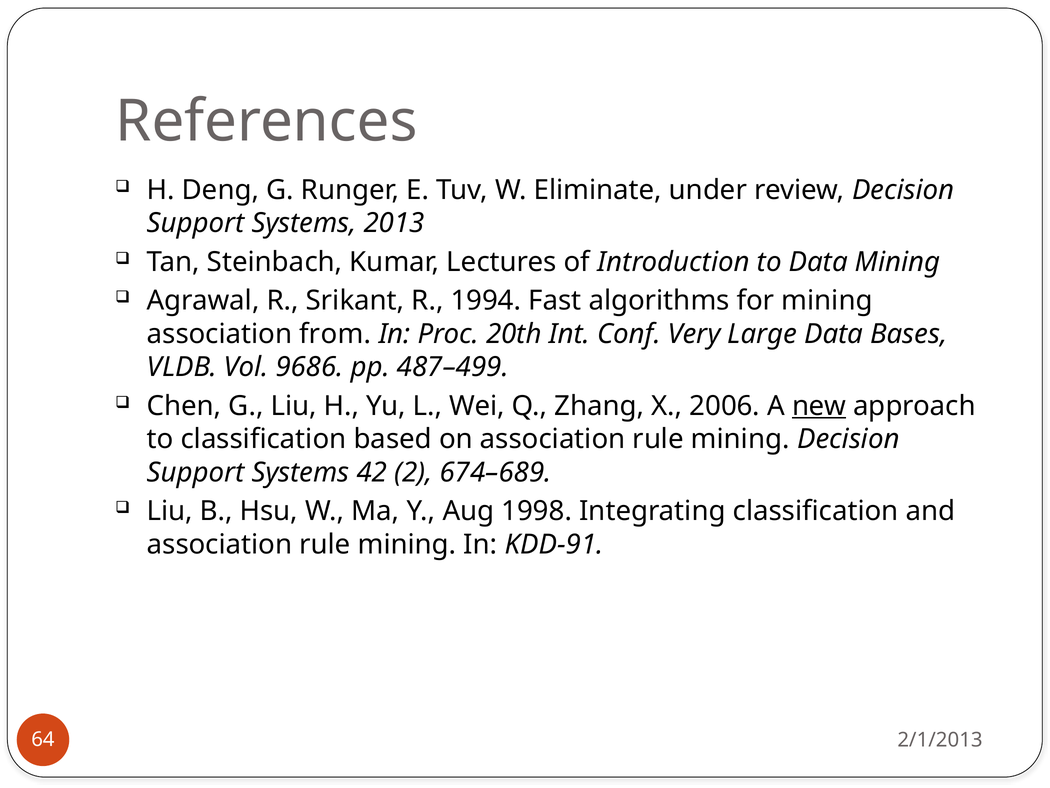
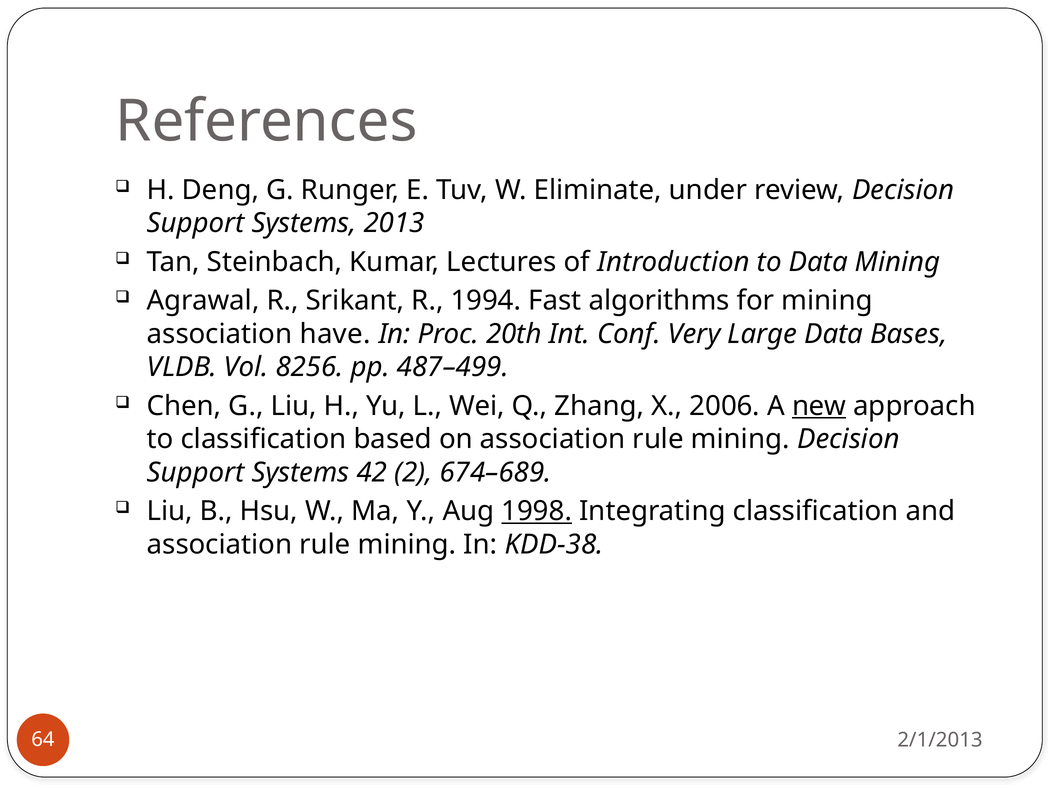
from: from -> have
9686: 9686 -> 8256
1998 underline: none -> present
KDD-91: KDD-91 -> KDD-38
